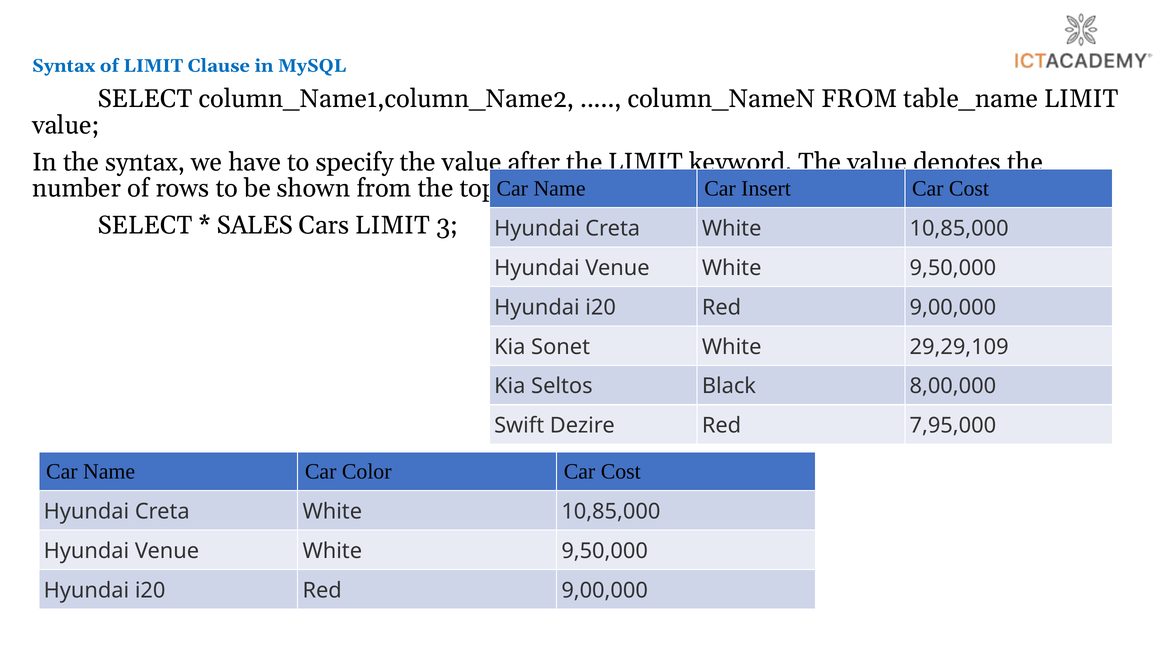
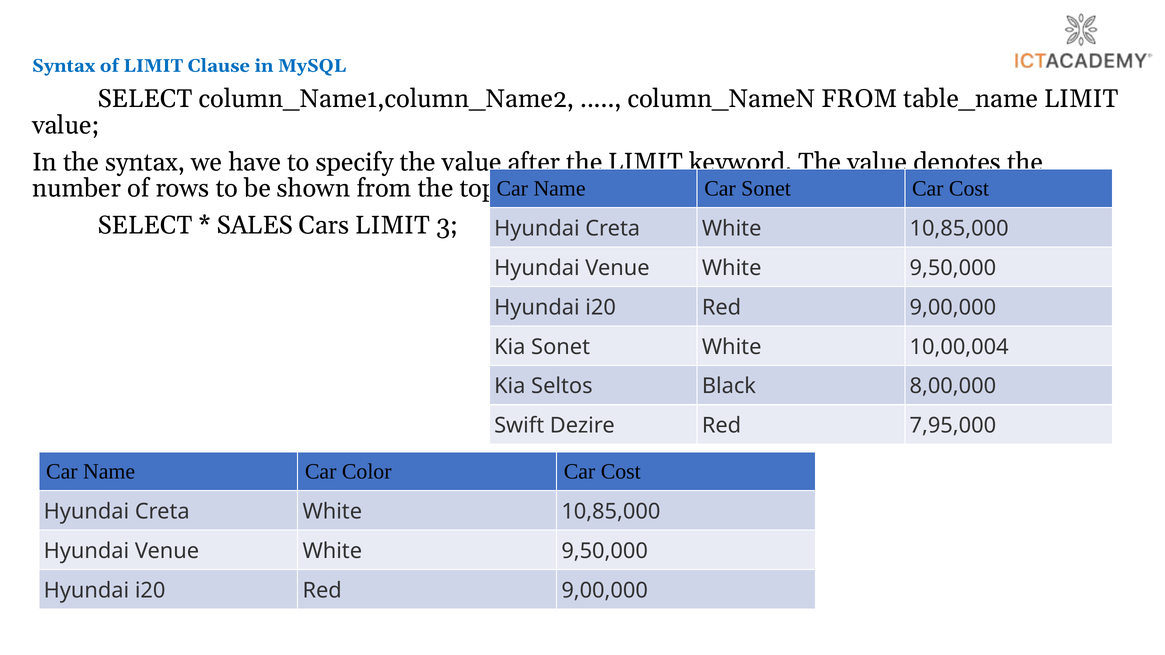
Car Insert: Insert -> Sonet
29,29,109: 29,29,109 -> 10,00,004
